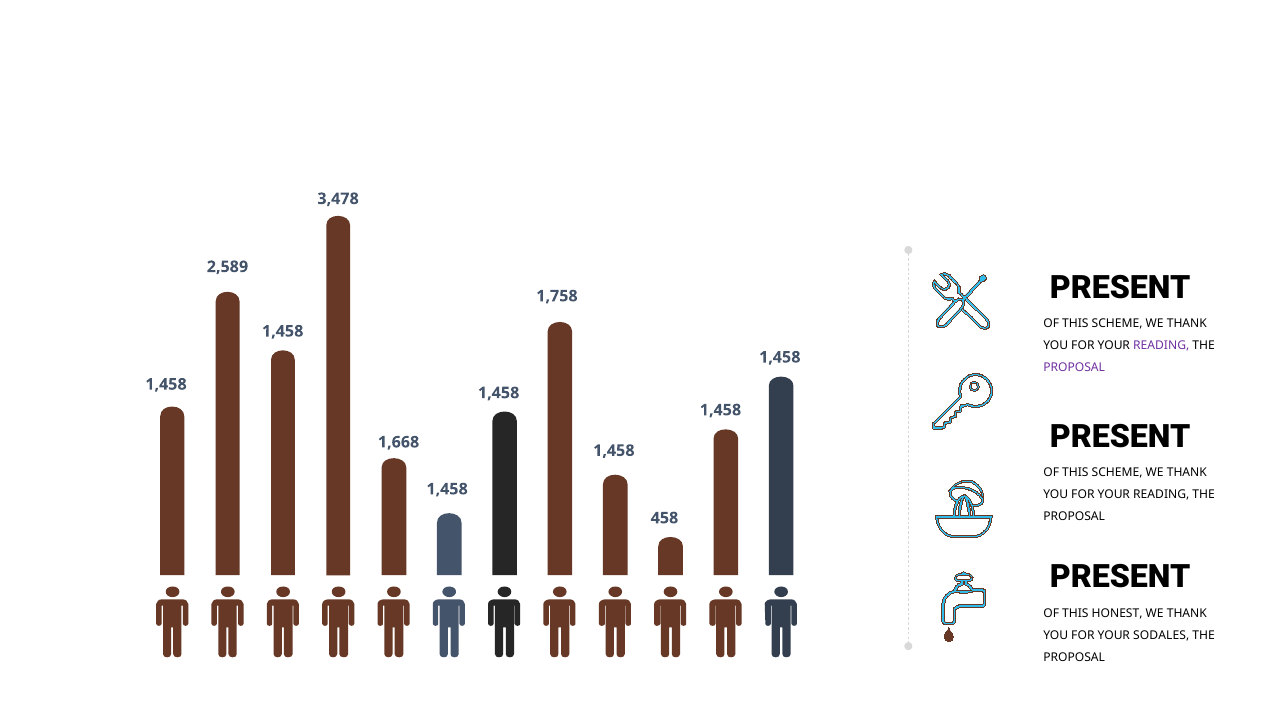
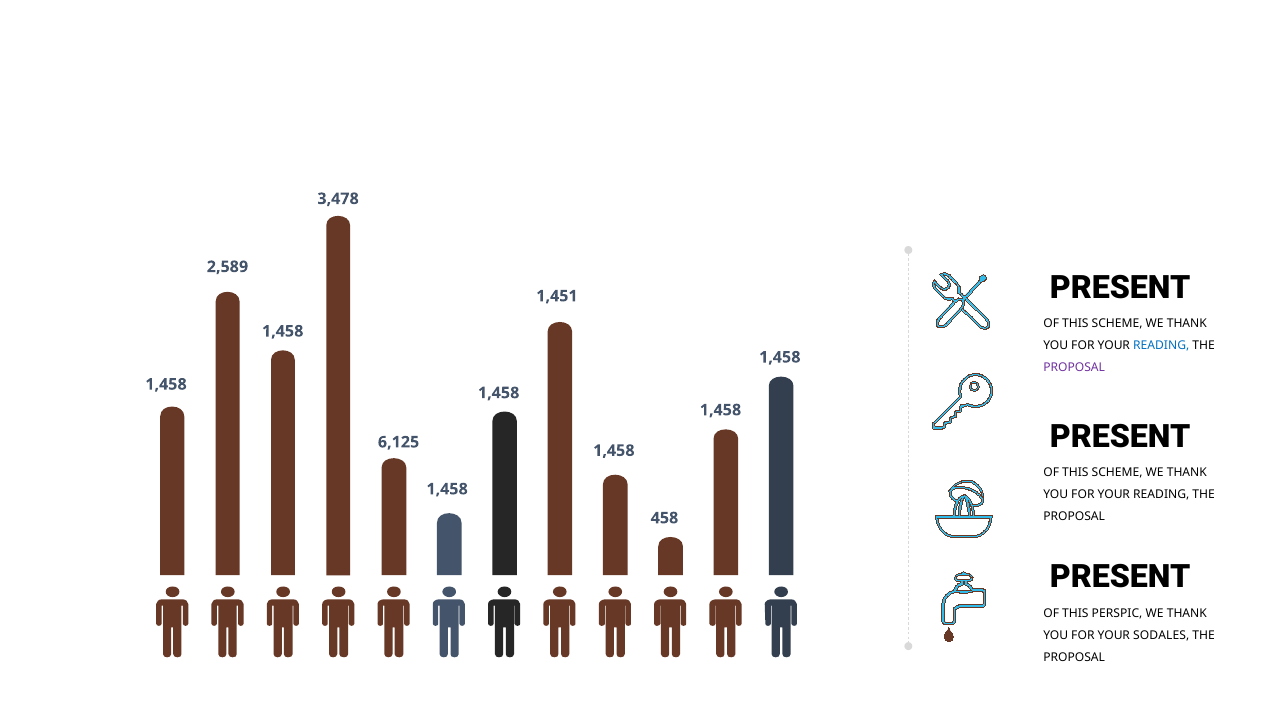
1,758: 1,758 -> 1,451
READING at (1161, 346) colour: purple -> blue
1,668: 1,668 -> 6,125
HONEST: HONEST -> PERSPIC
